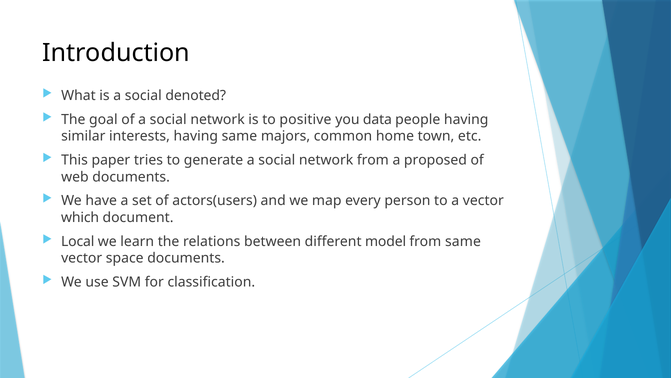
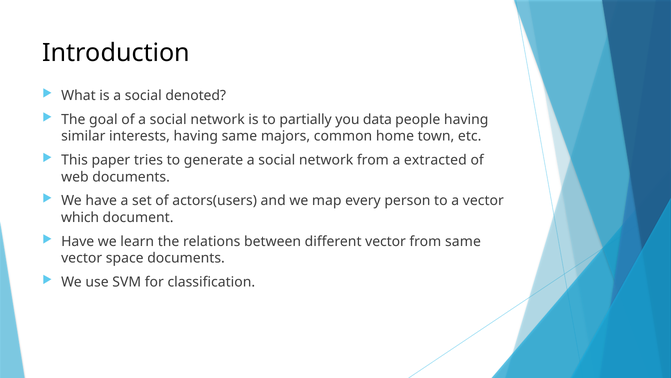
positive: positive -> partially
proposed: proposed -> extracted
Local at (78, 241): Local -> Have
different model: model -> vector
